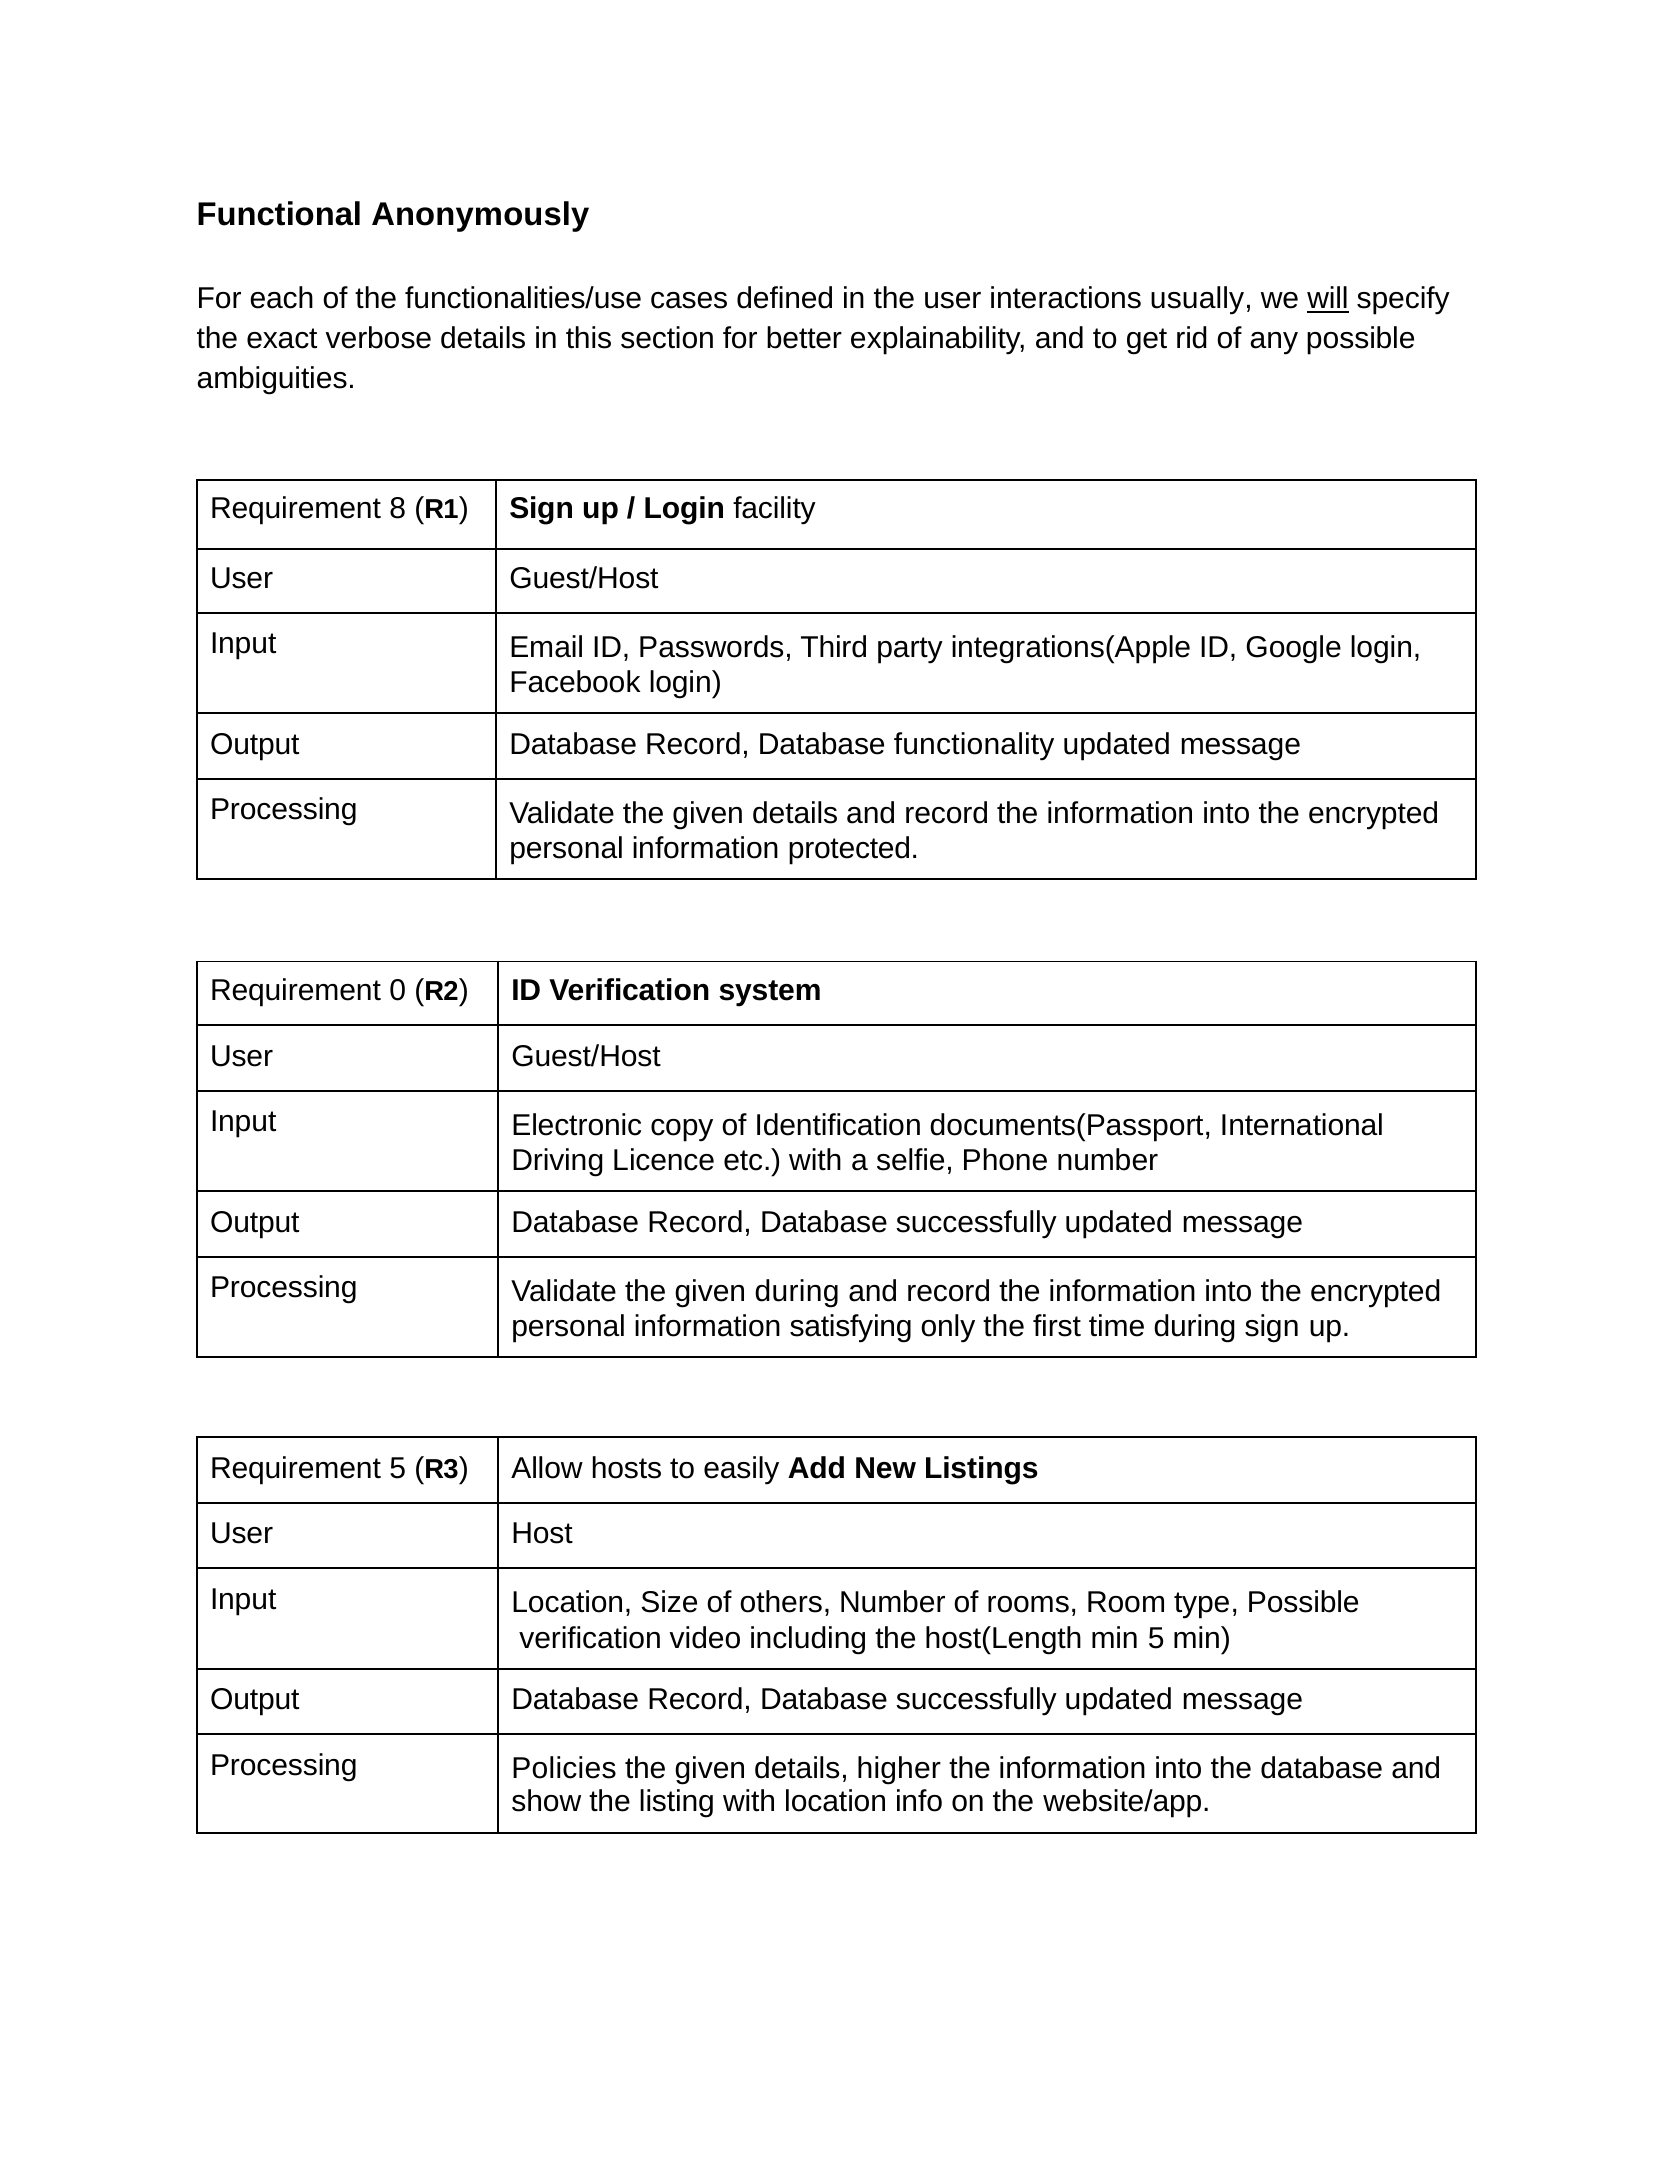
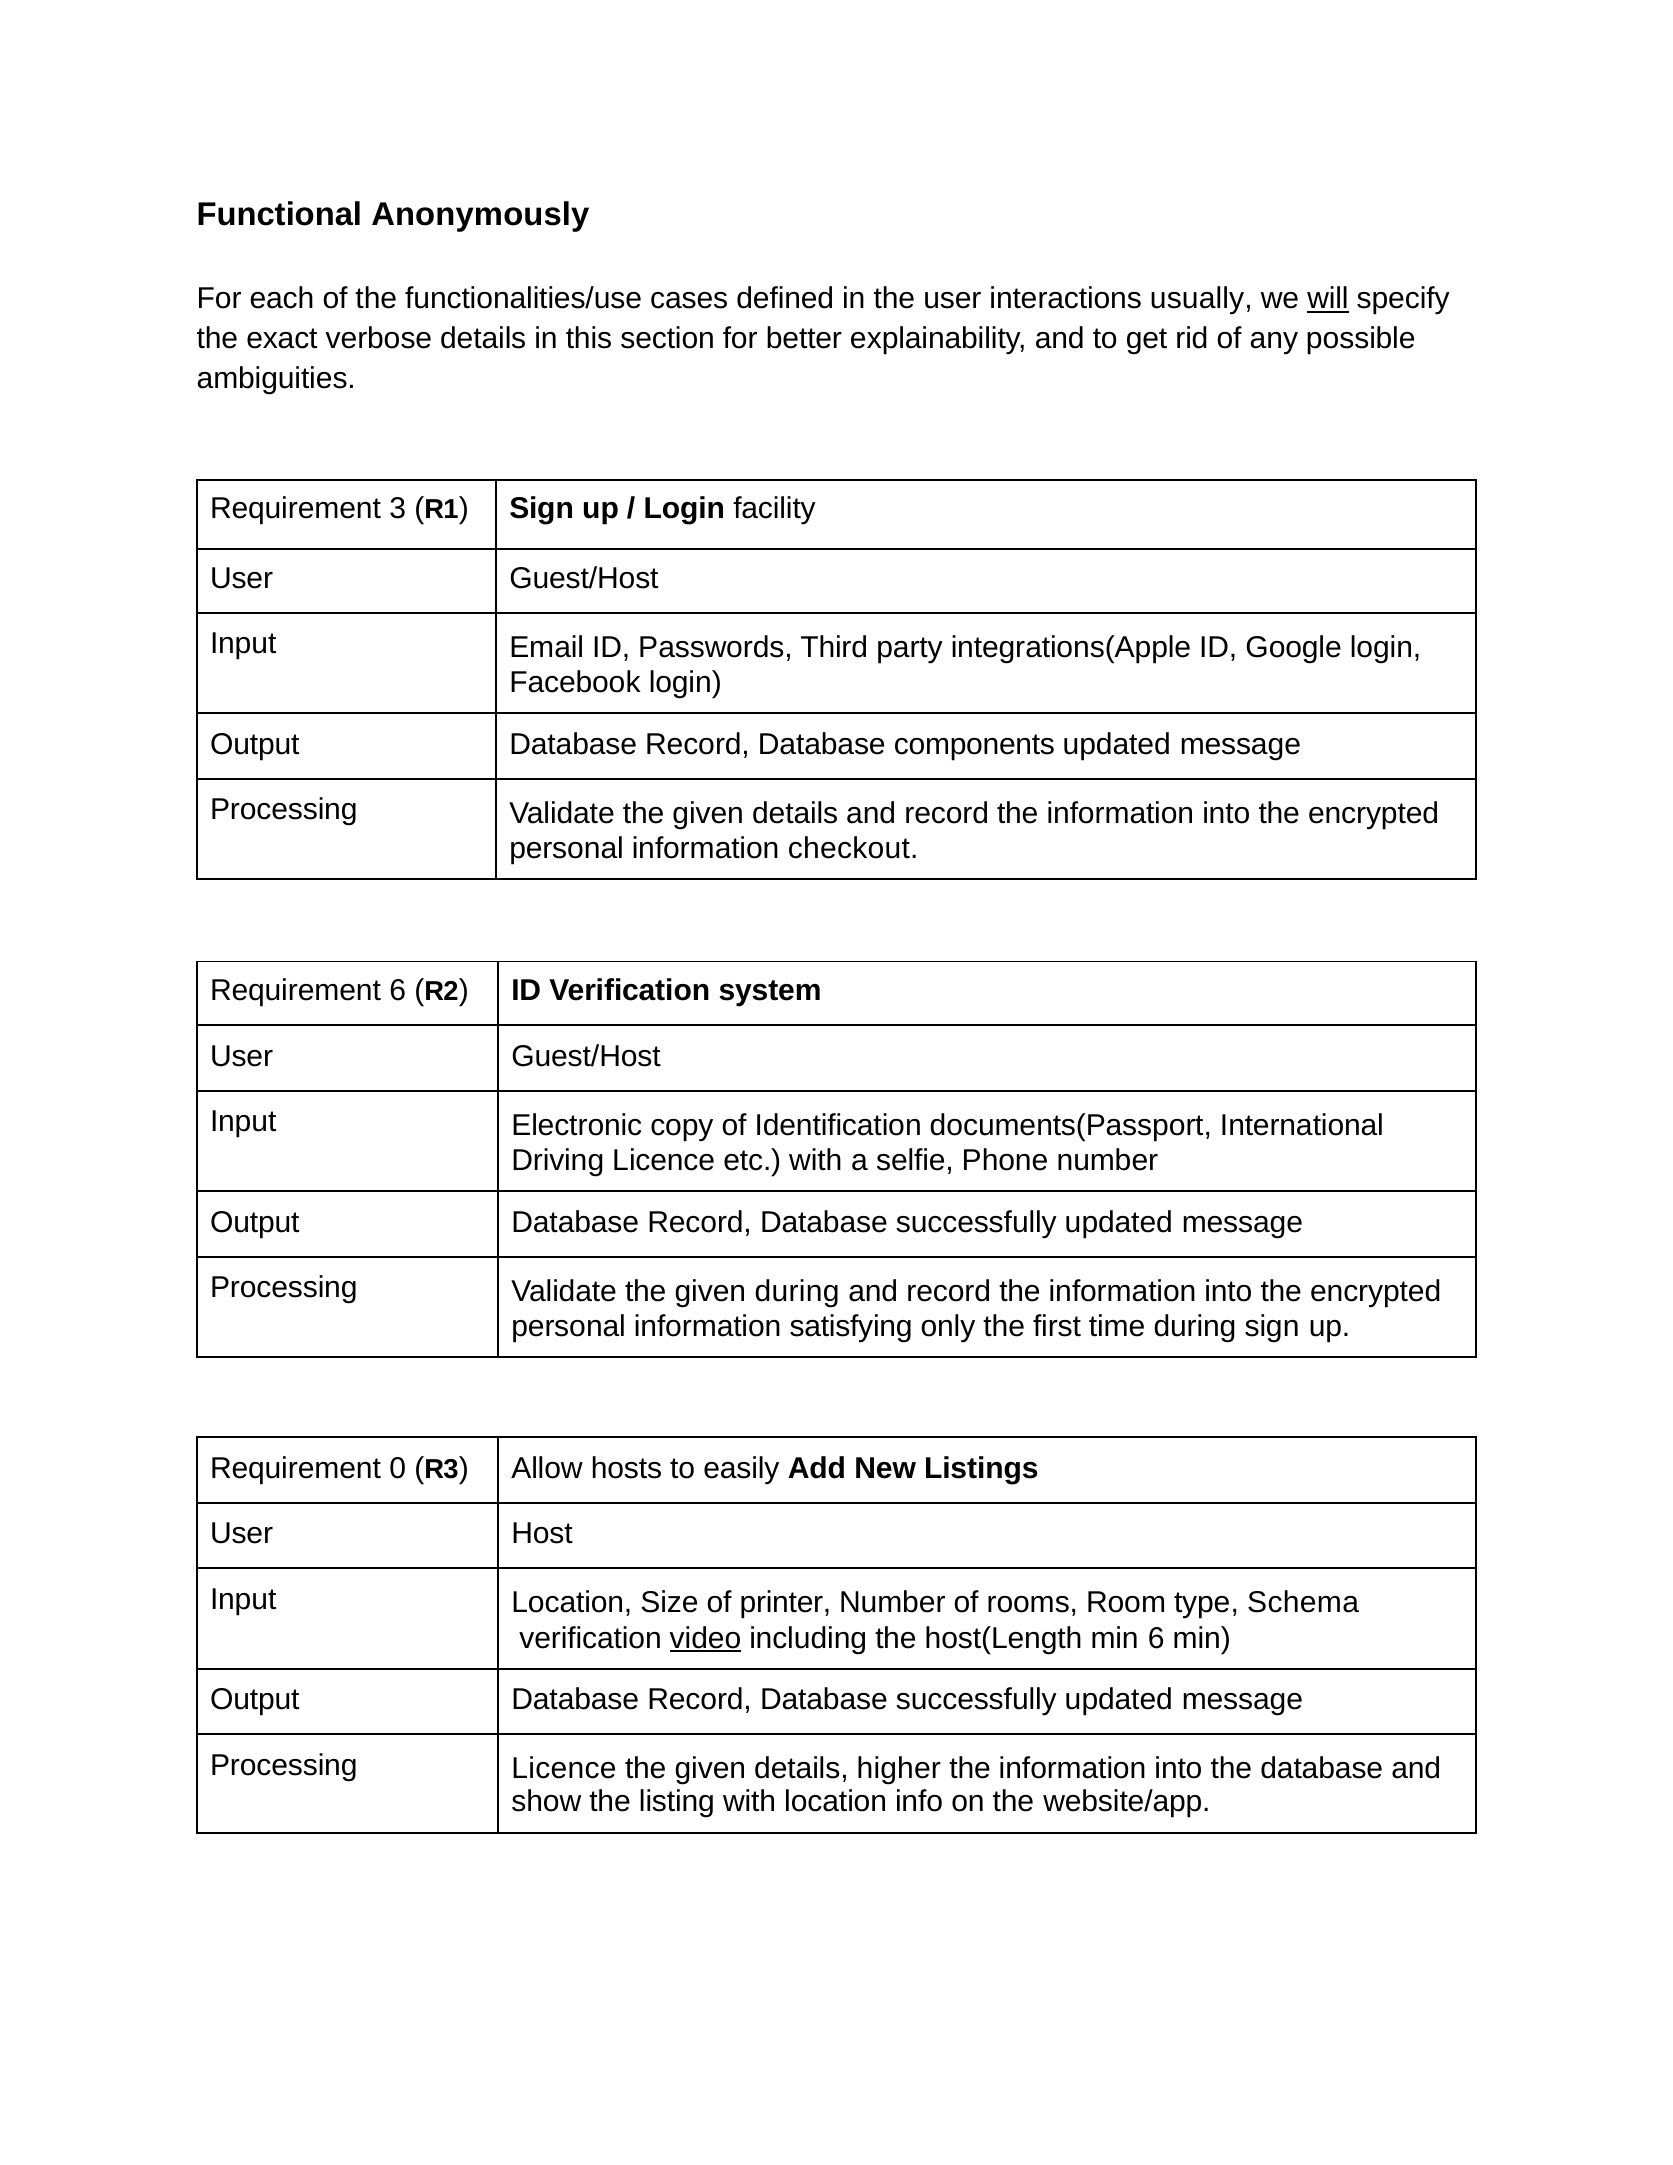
8: 8 -> 3
functionality: functionality -> components
protected: protected -> checkout
Requirement 0: 0 -> 6
Requirement 5: 5 -> 0
others: others -> printer
type Possible: Possible -> Schema
video underline: none -> present
min 5: 5 -> 6
Processing Policies: Policies -> Licence
